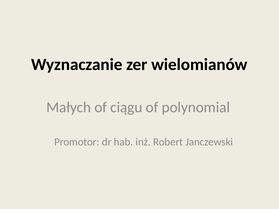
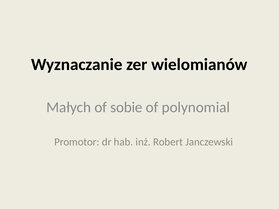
ciągu: ciągu -> sobie
